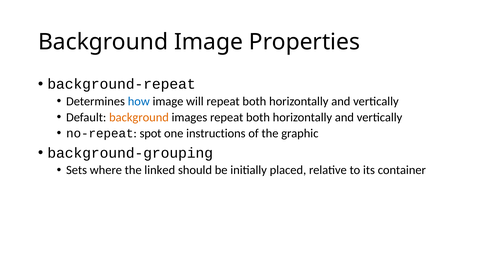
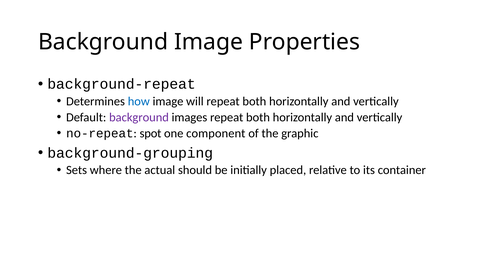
background at (139, 118) colour: orange -> purple
instructions: instructions -> component
linked: linked -> actual
